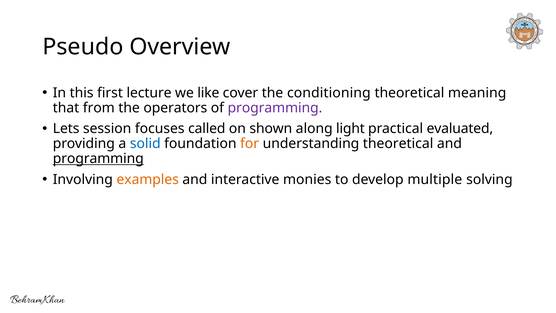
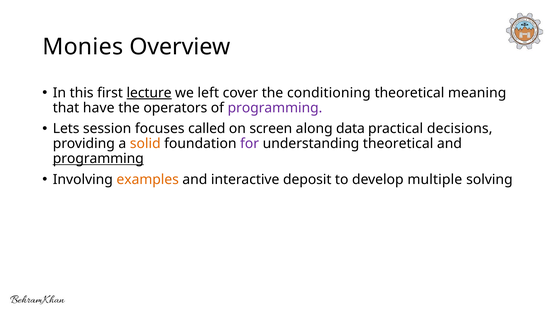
Pseudo: Pseudo -> Monies
lecture underline: none -> present
like: like -> left
from: from -> have
shown: shown -> screen
light: light -> data
evaluated: evaluated -> decisions
solid colour: blue -> orange
for colour: orange -> purple
monies: monies -> deposit
